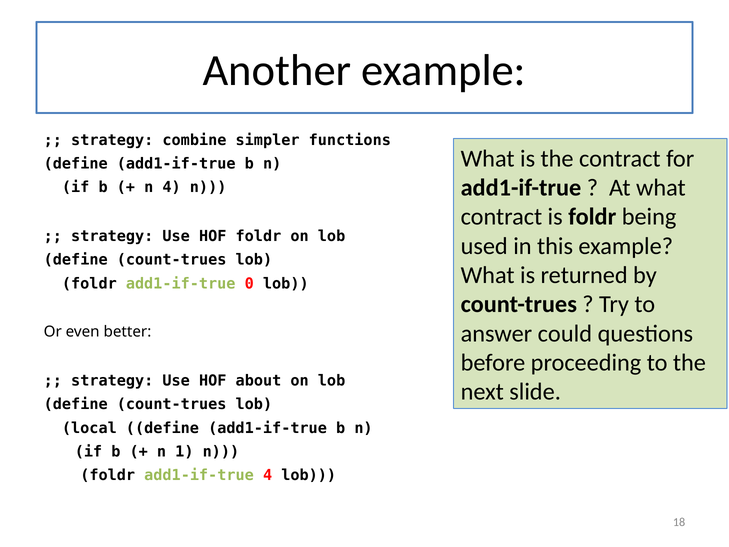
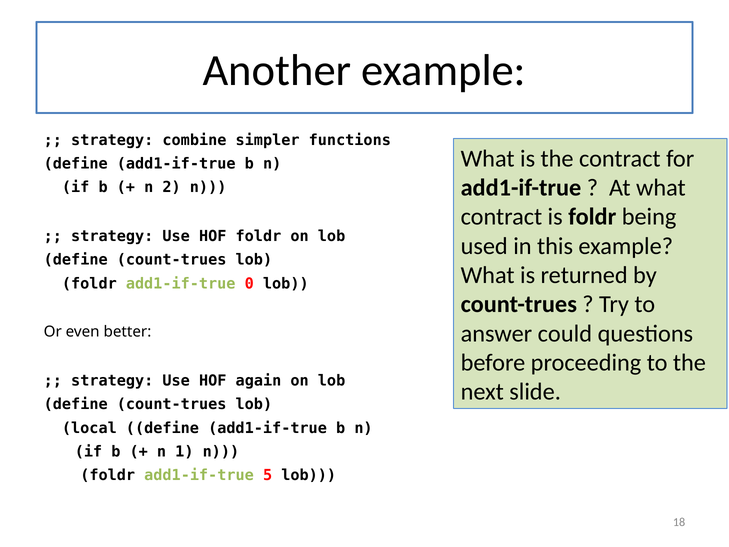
n 4: 4 -> 2
about: about -> again
add1-if-true 4: 4 -> 5
